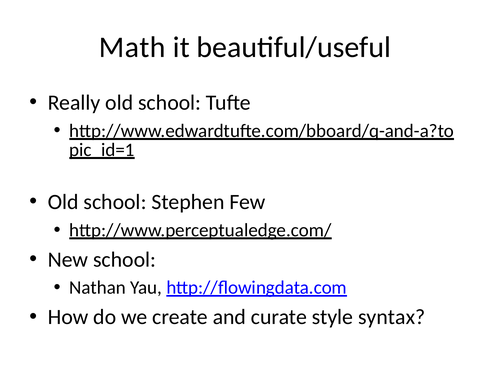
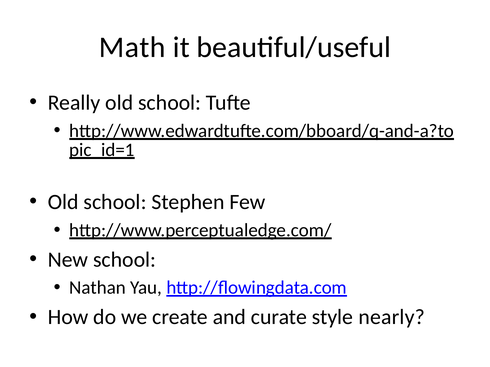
syntax: syntax -> nearly
